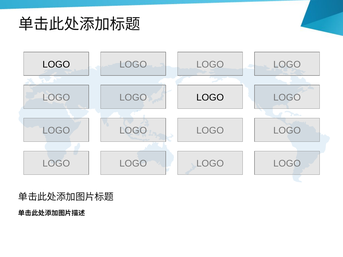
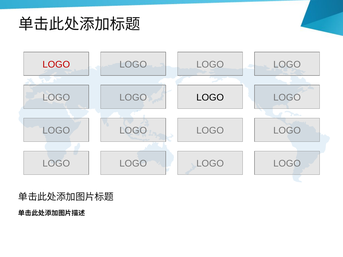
LOGO at (56, 64) colour: black -> red
